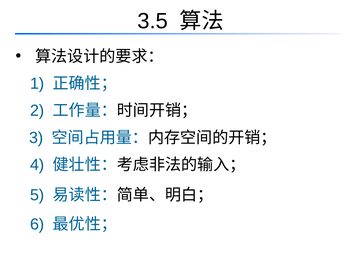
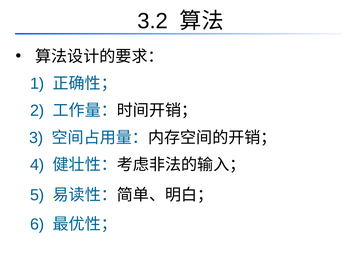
3.5: 3.5 -> 3.2
